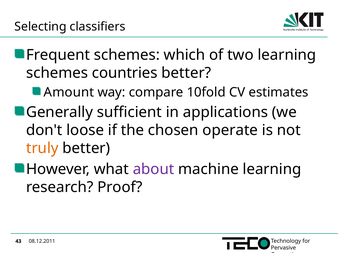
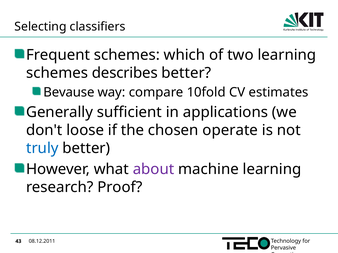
countries: countries -> describes
Amount: Amount -> Bevause
truly colour: orange -> blue
